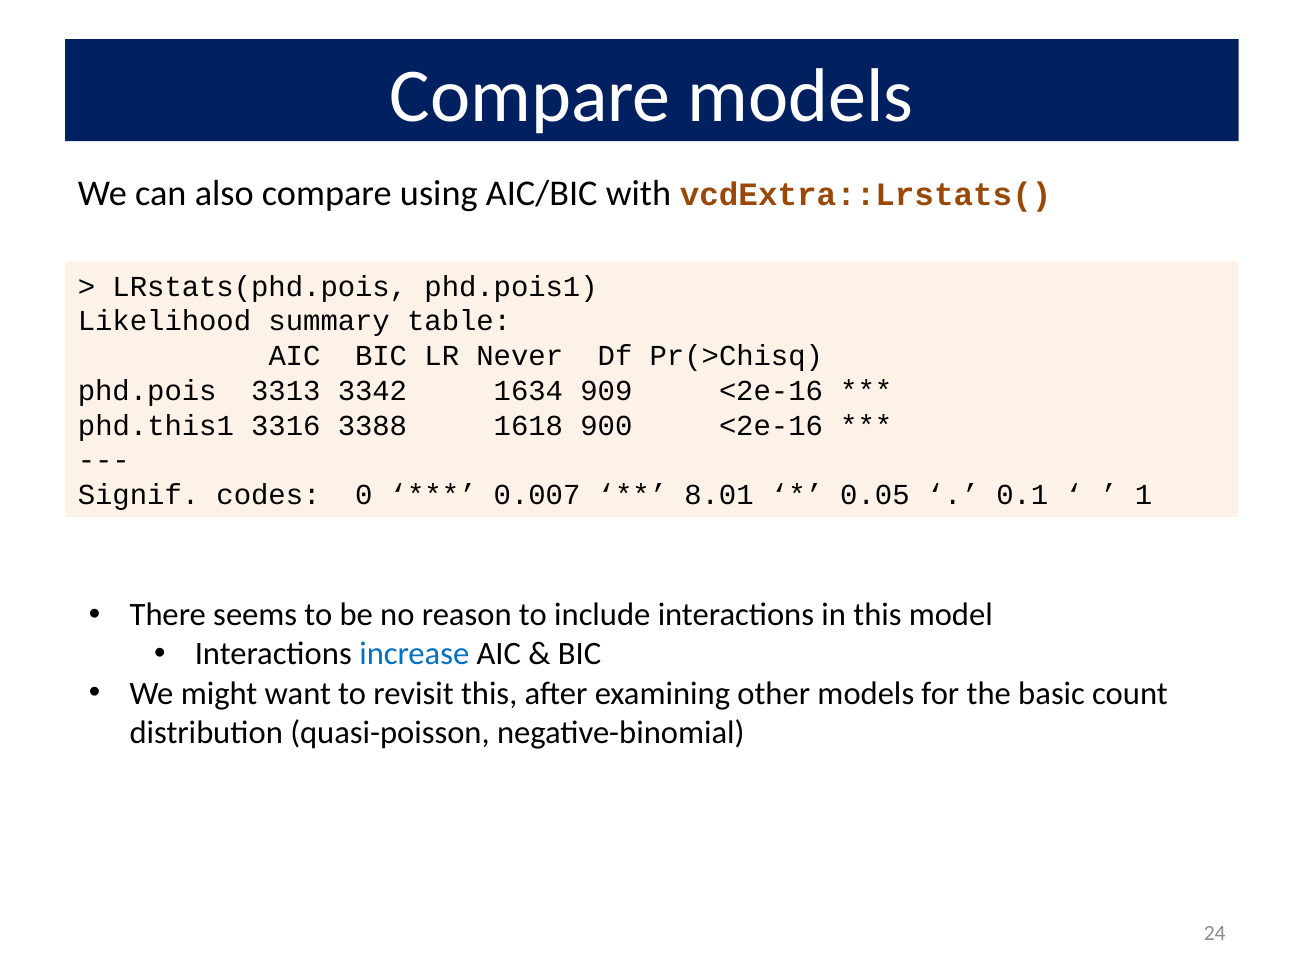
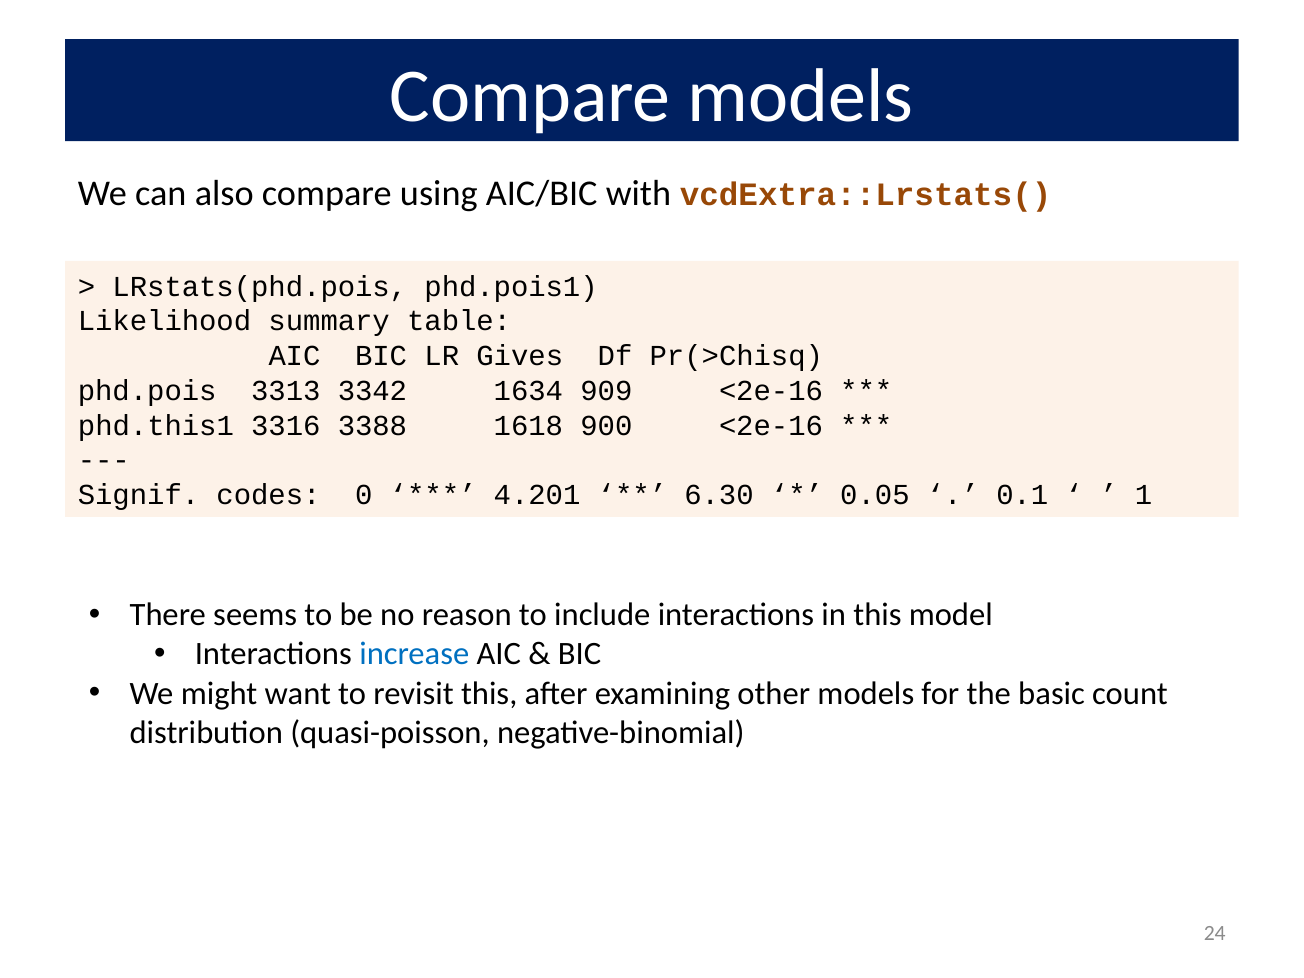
Never: Never -> Gives
0.007: 0.007 -> 4.201
8.01: 8.01 -> 6.30
